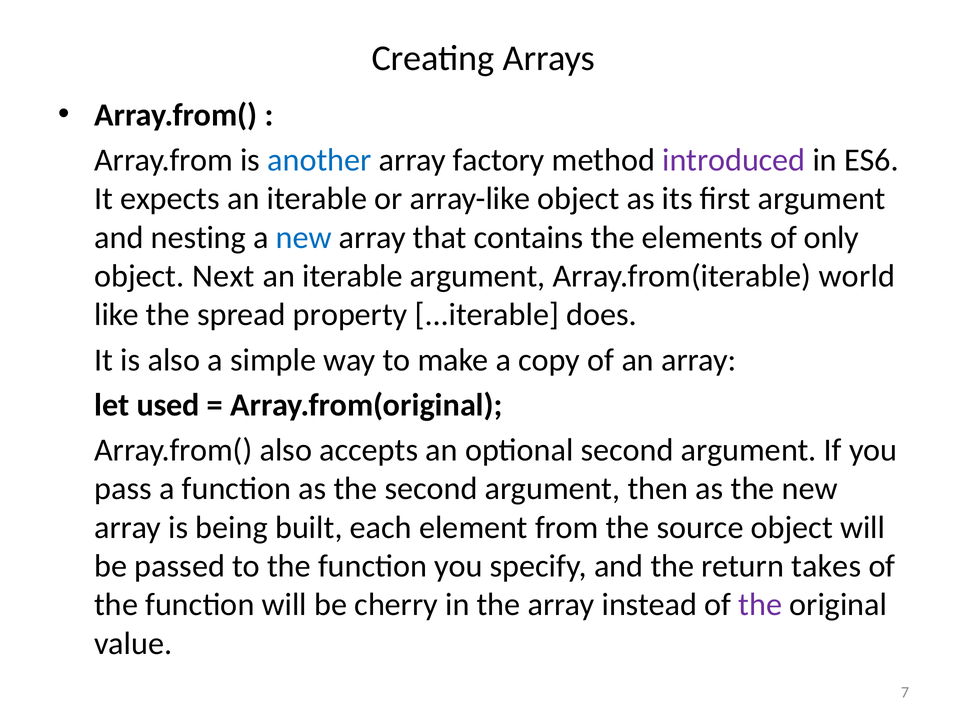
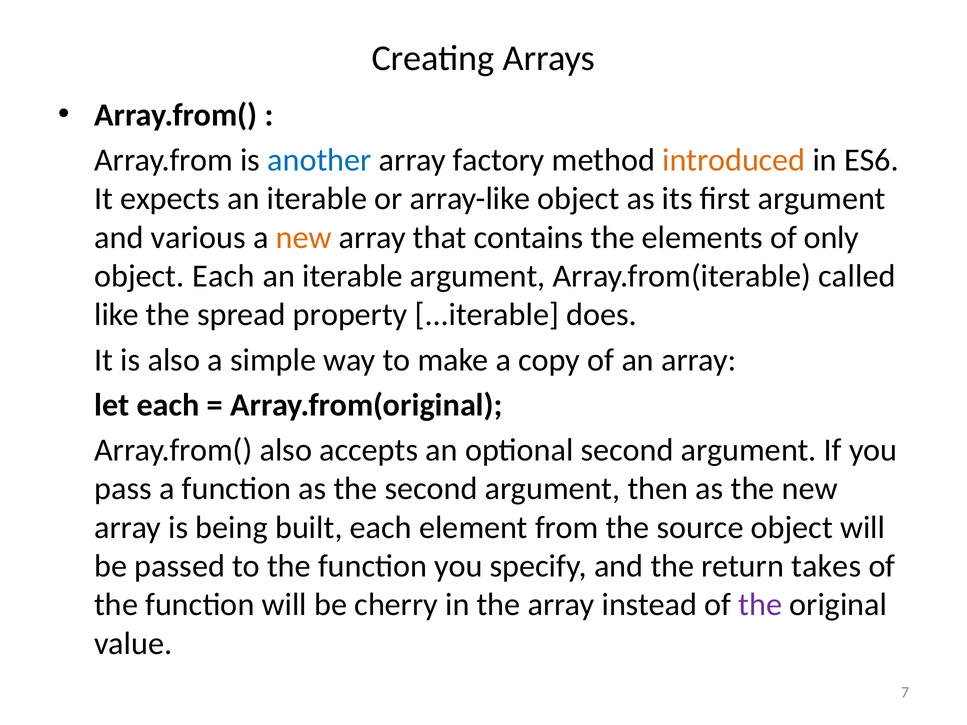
introduced colour: purple -> orange
nesting: nesting -> various
new at (304, 238) colour: blue -> orange
object Next: Next -> Each
world: world -> called
let used: used -> each
